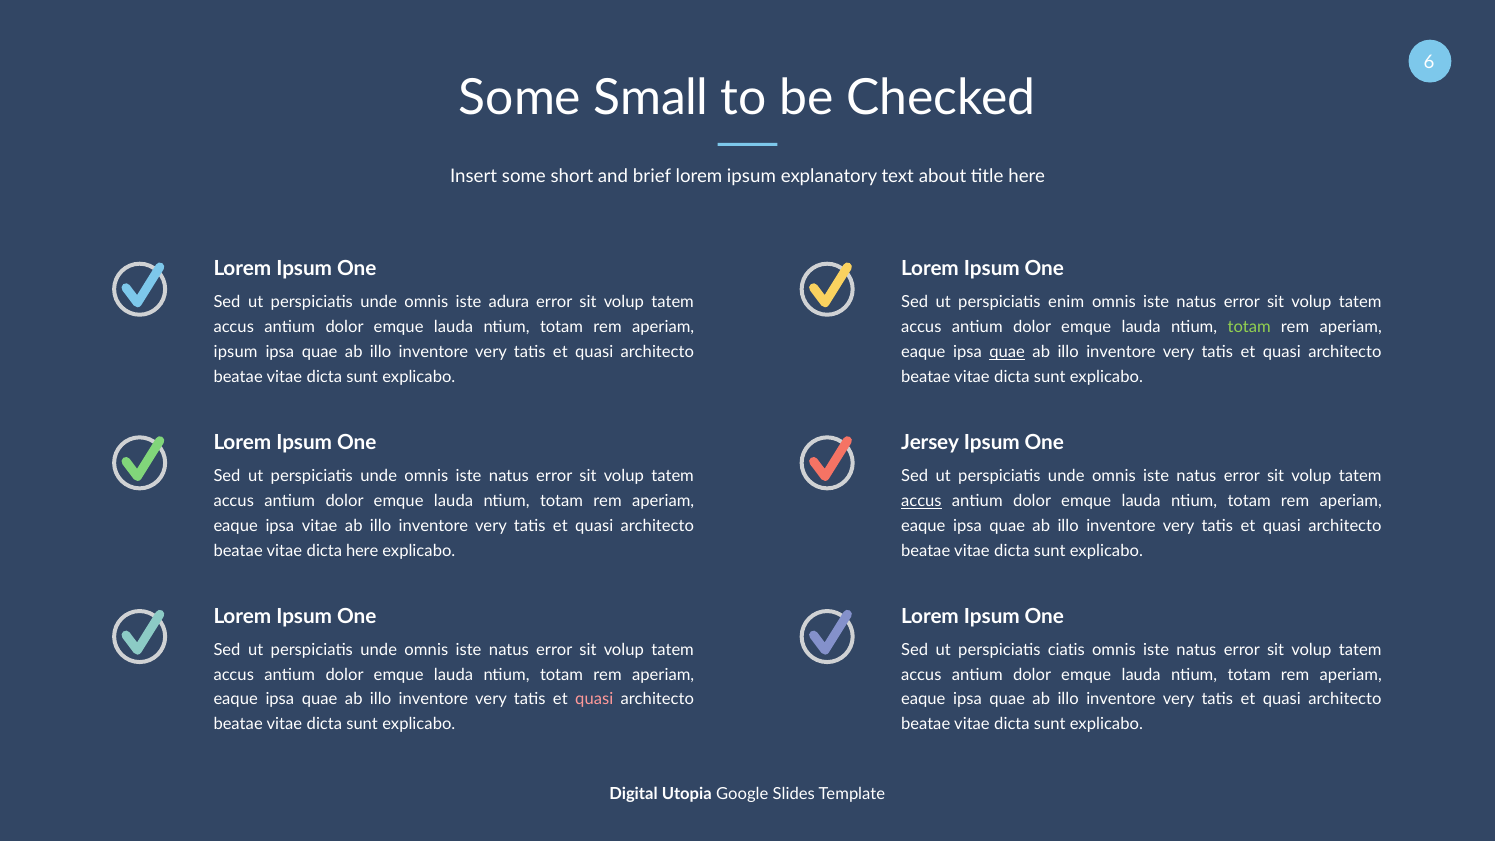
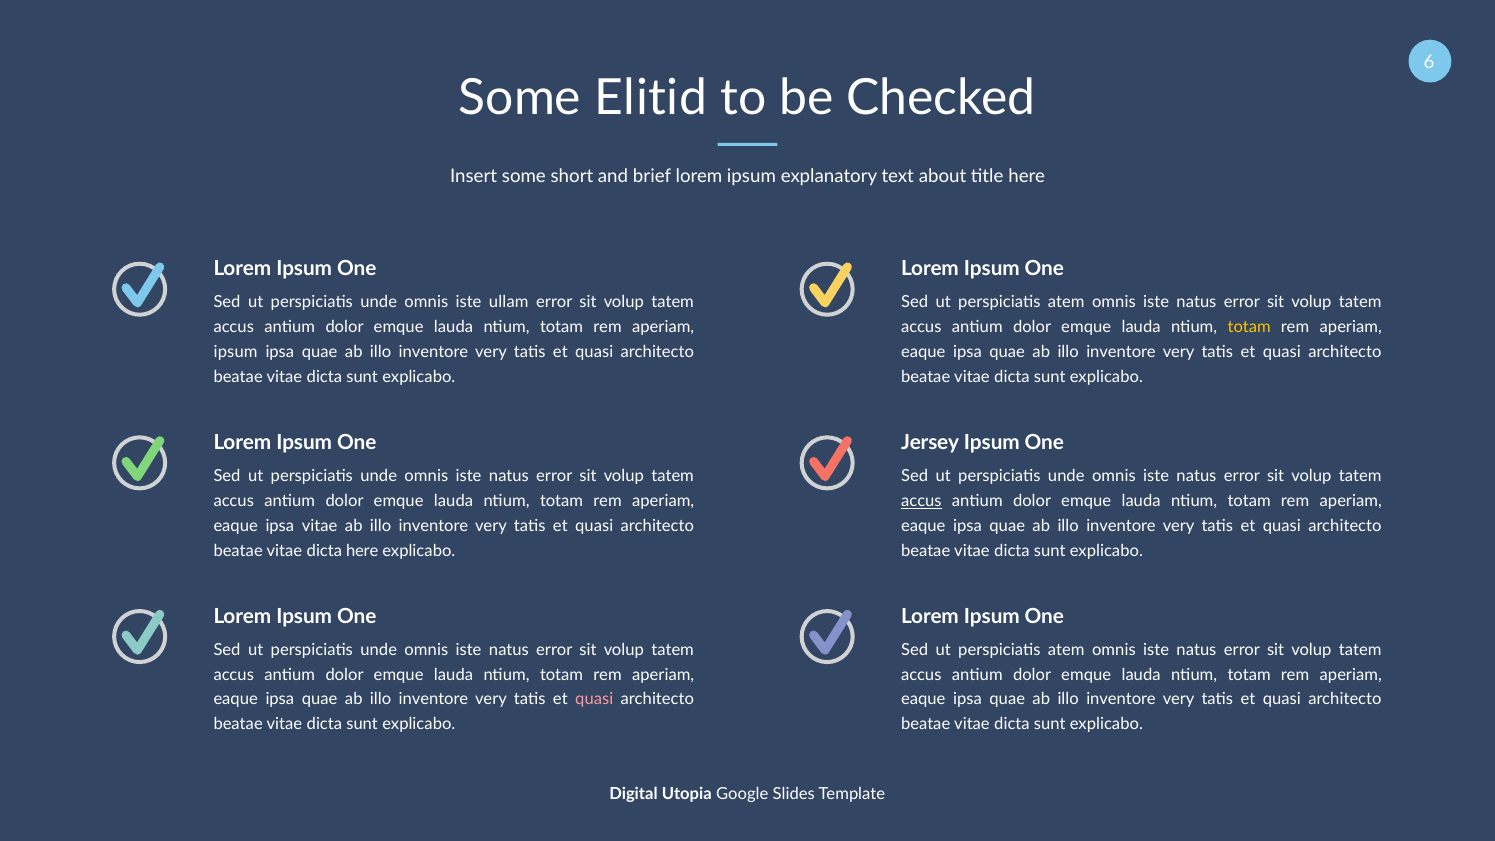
Small: Small -> Elitid
adura: adura -> ullam
enim at (1066, 302): enim -> atem
totam at (1249, 327) colour: light green -> yellow
quae at (1007, 352) underline: present -> none
ciatis at (1066, 650): ciatis -> atem
